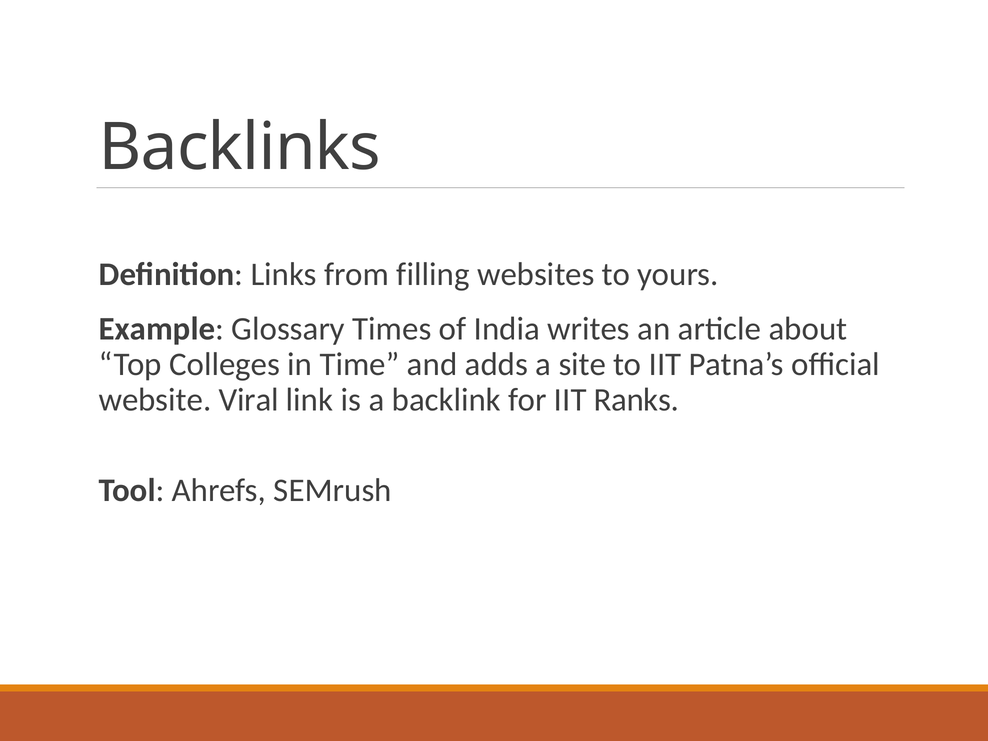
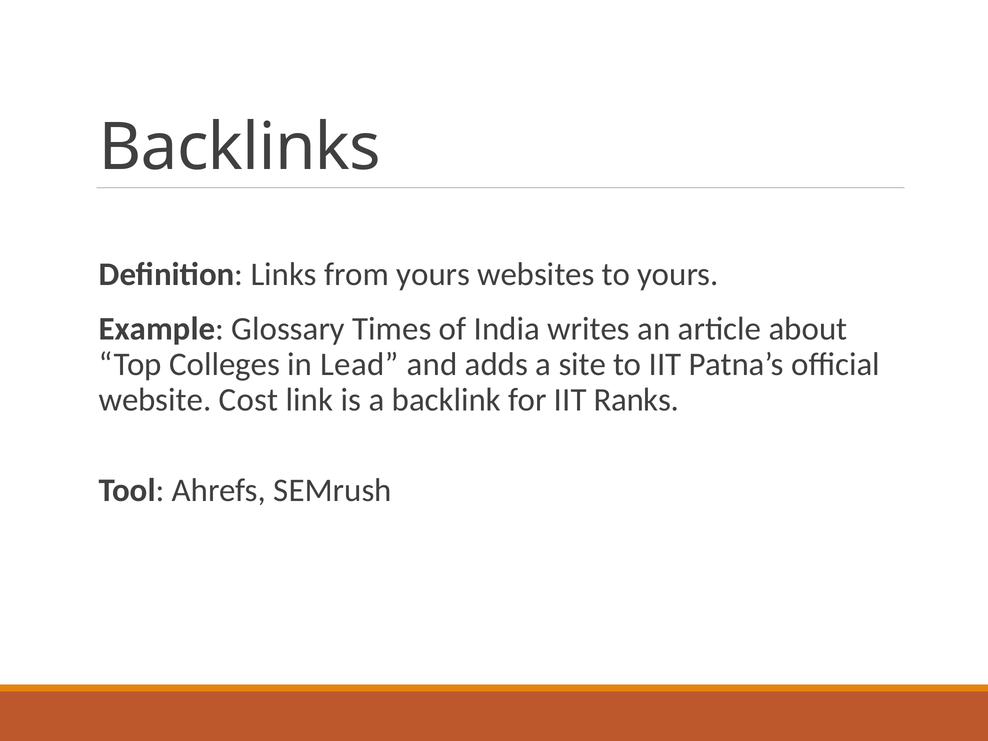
from filling: filling -> yours
Time: Time -> Lead
Viral: Viral -> Cost
